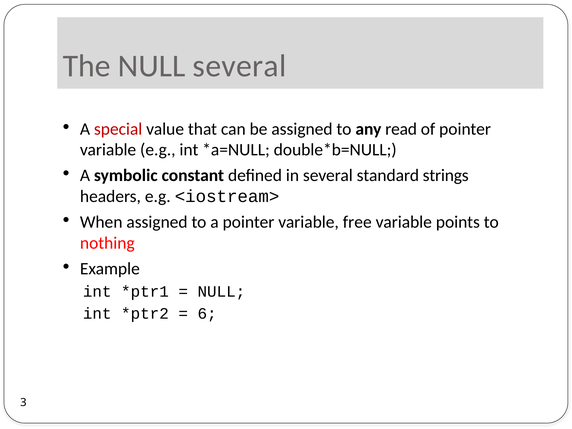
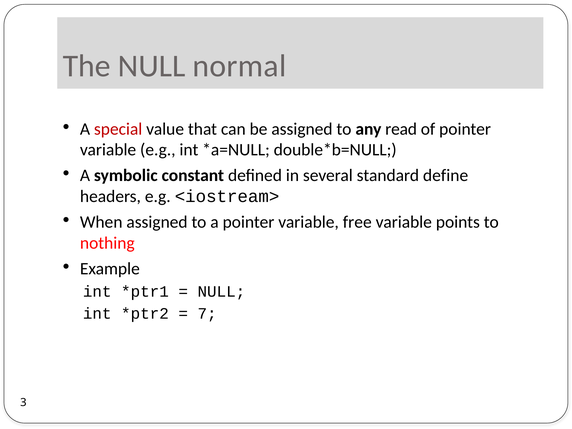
NULL several: several -> normal
strings: strings -> define
6: 6 -> 7
